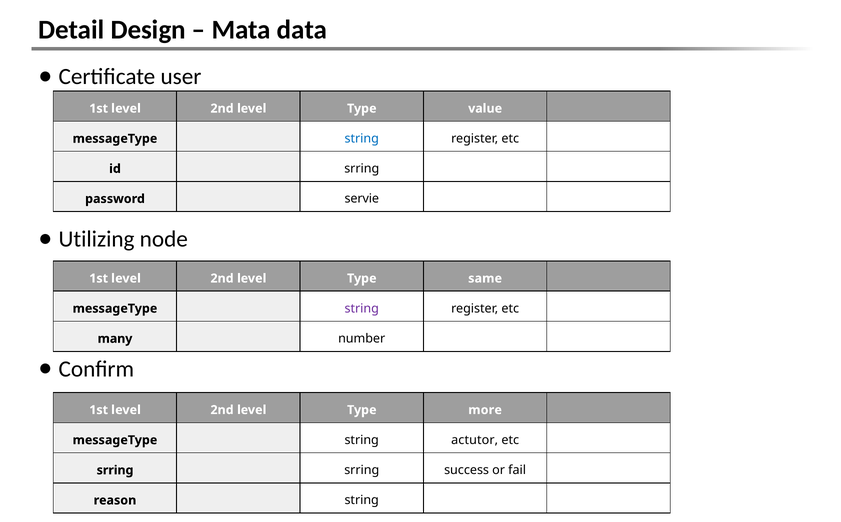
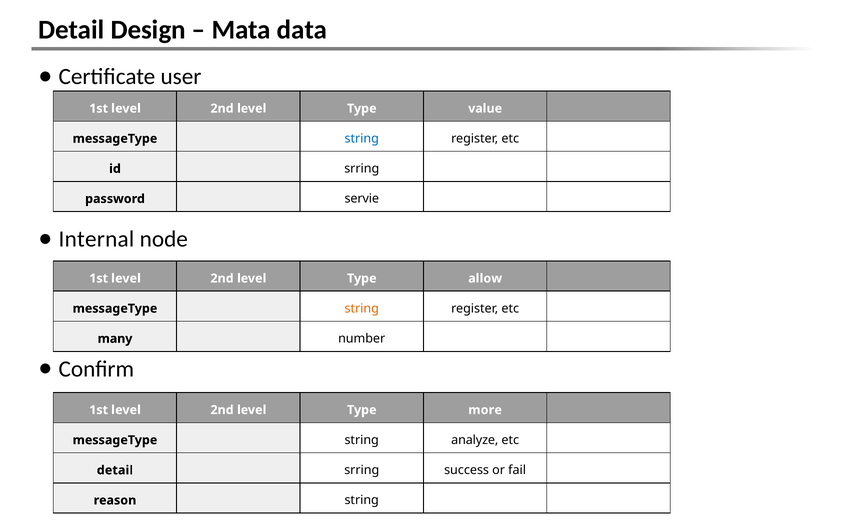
Utilizing: Utilizing -> Internal
same: same -> allow
string at (362, 309) colour: purple -> orange
actutor: actutor -> analyze
srring at (115, 470): srring -> detail
